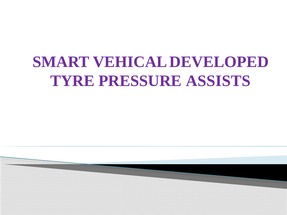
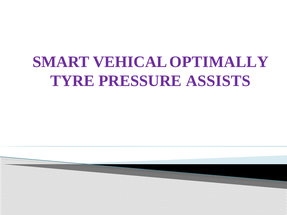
DEVELOPED: DEVELOPED -> OPTIMALLY
